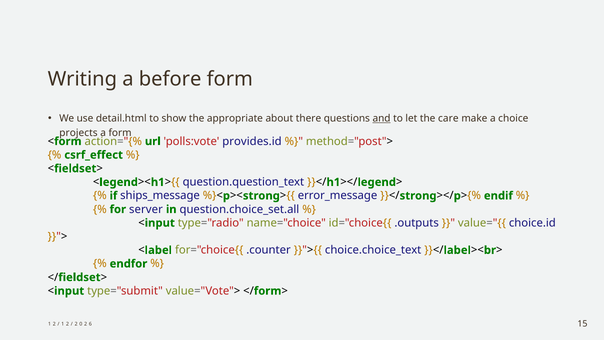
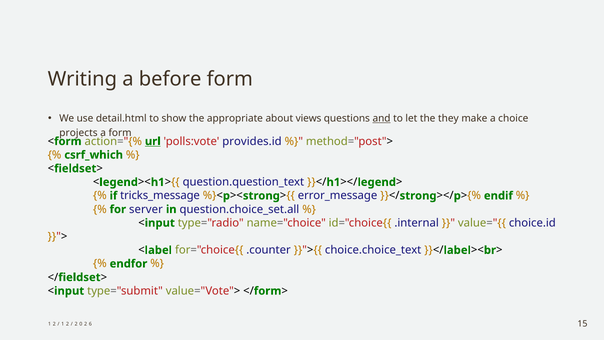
there: there -> views
care: care -> they
url underline: none -> present
csrf_effect: csrf_effect -> csrf_which
ships_message: ships_message -> tricks_message
.outputs: .outputs -> .internal
